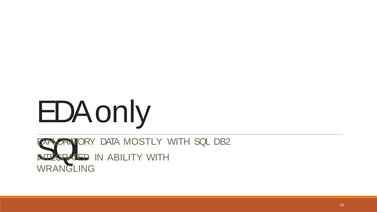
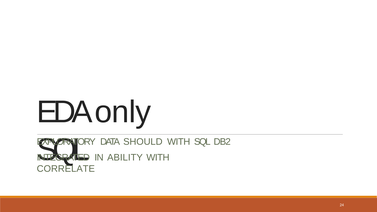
MOSTLY: MOSTLY -> SHOULD
WRANGLING: WRANGLING -> CORRELATE
